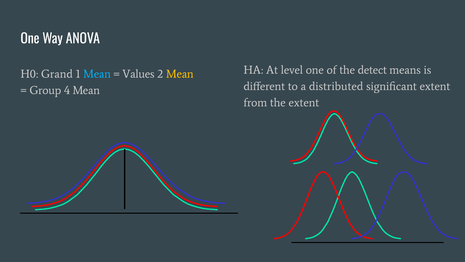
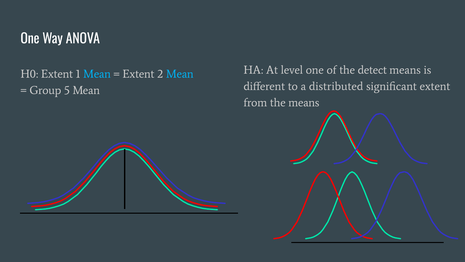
H0 Grand: Grand -> Extent
Values at (138, 74): Values -> Extent
Mean at (180, 74) colour: yellow -> light blue
4: 4 -> 5
the extent: extent -> means
